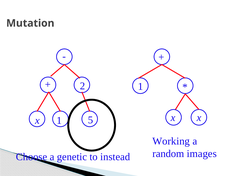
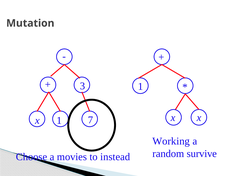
2: 2 -> 3
5: 5 -> 7
images: images -> survive
genetic: genetic -> movies
